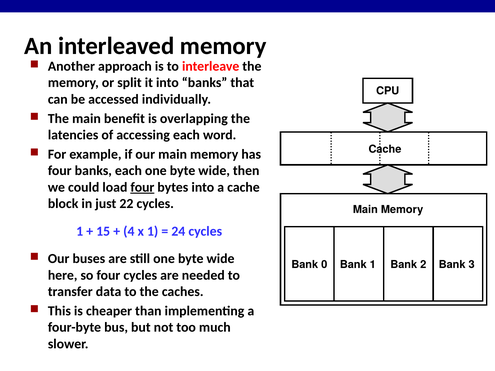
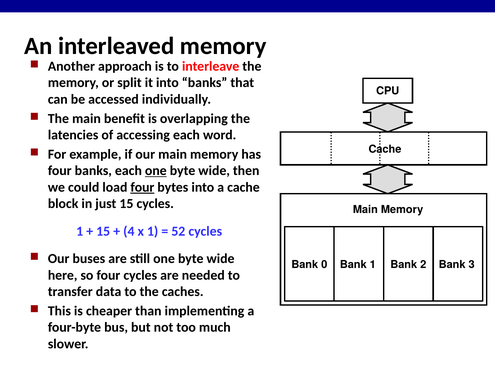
one at (156, 171) underline: none -> present
just 22: 22 -> 15
24: 24 -> 52
